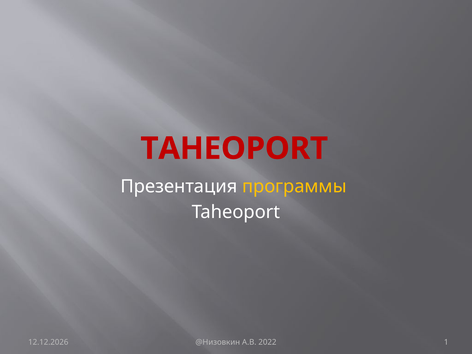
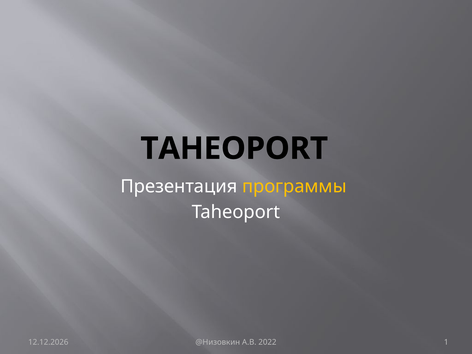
TAHEOPORT at (234, 148) colour: red -> black
